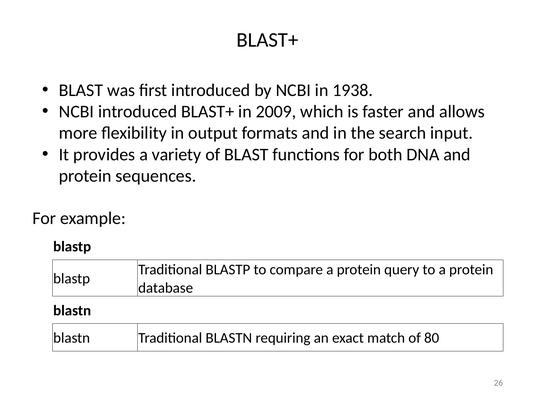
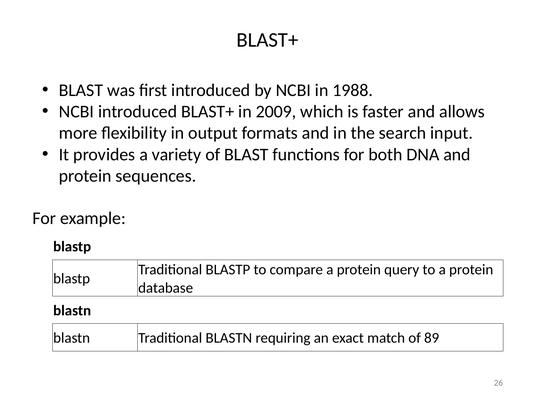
1938: 1938 -> 1988
80: 80 -> 89
